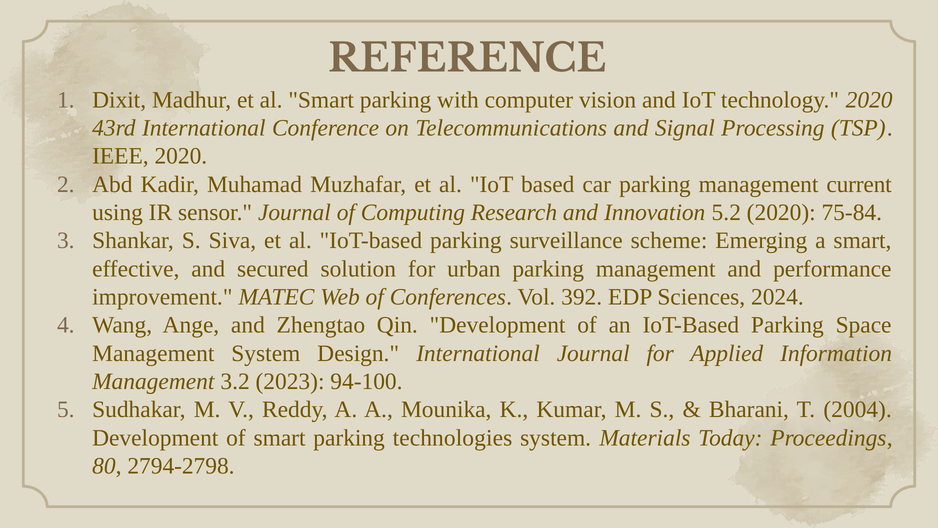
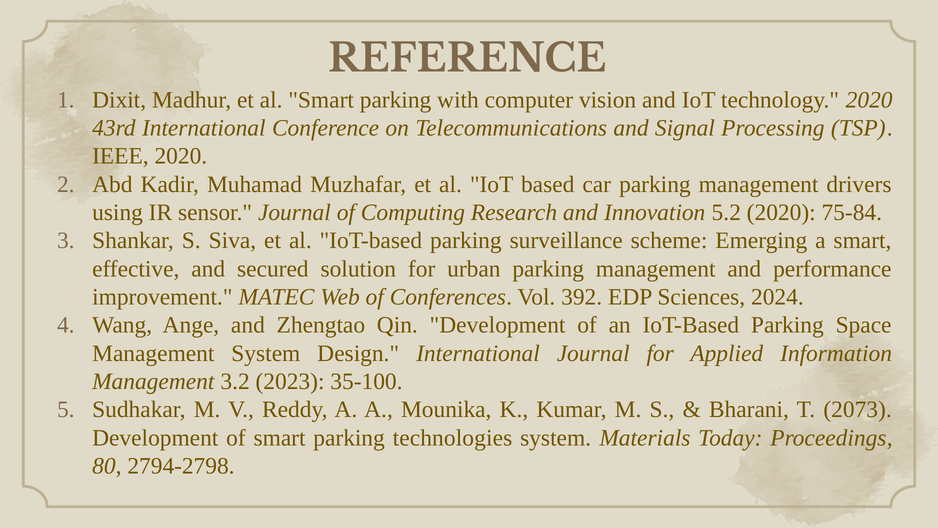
current: current -> drivers
94-100: 94-100 -> 35-100
2004: 2004 -> 2073
